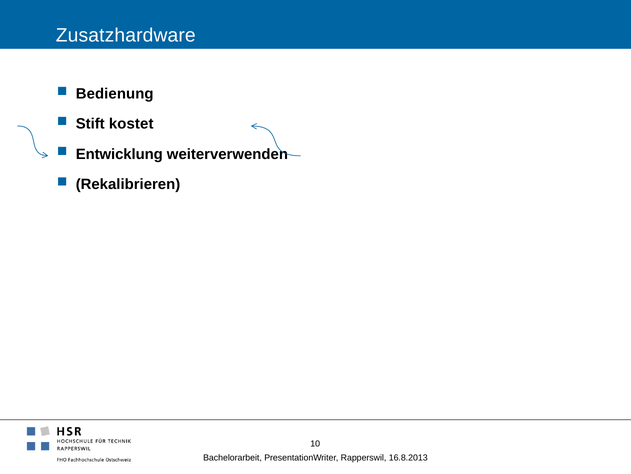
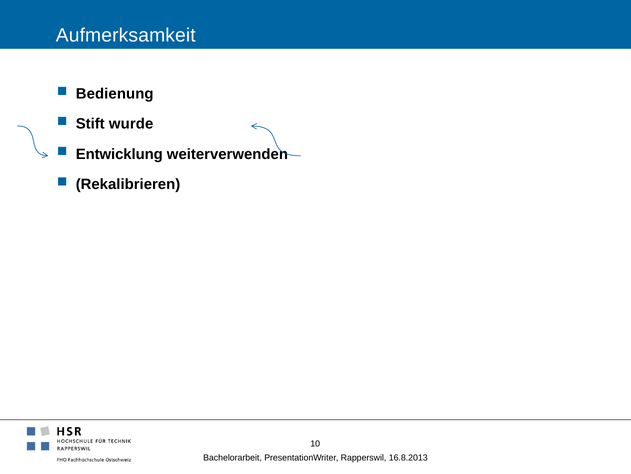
Zusatzhardware: Zusatzhardware -> Aufmerksamkeit
kostet: kostet -> wurde
